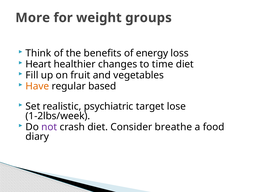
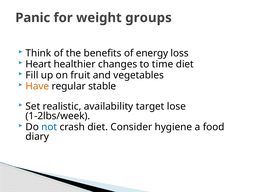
More: More -> Panic
based: based -> stable
psychiatric: psychiatric -> availability
not colour: purple -> blue
breathe: breathe -> hygiene
